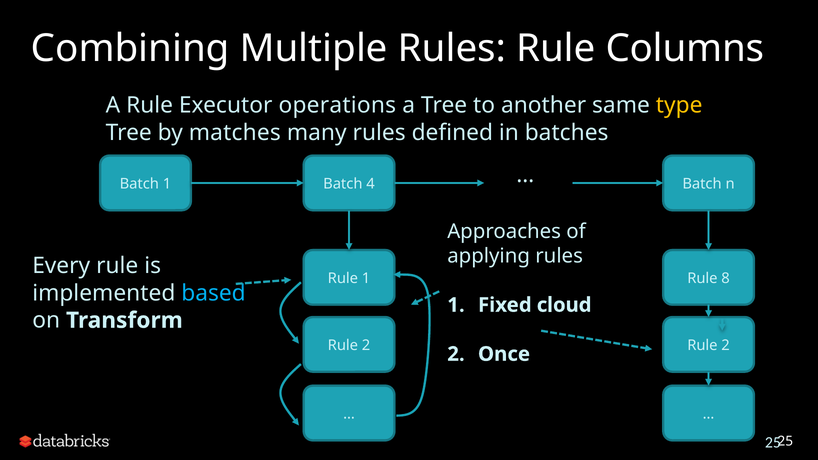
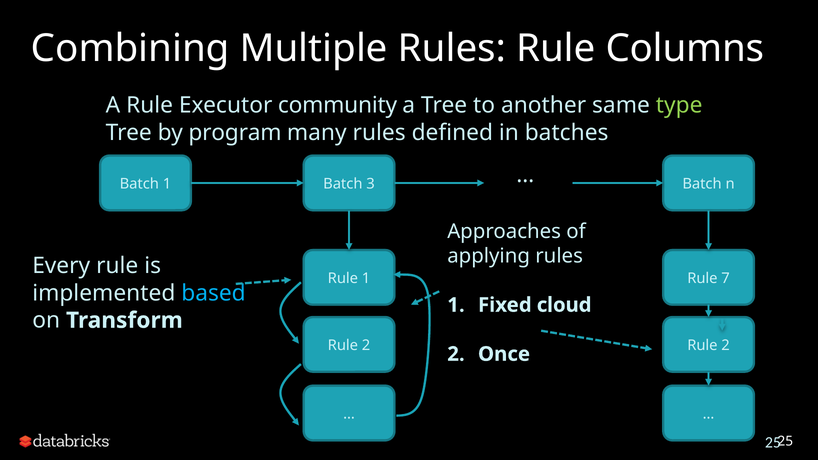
operations: operations -> community
type colour: yellow -> light green
matches: matches -> program
4: 4 -> 3
8: 8 -> 7
